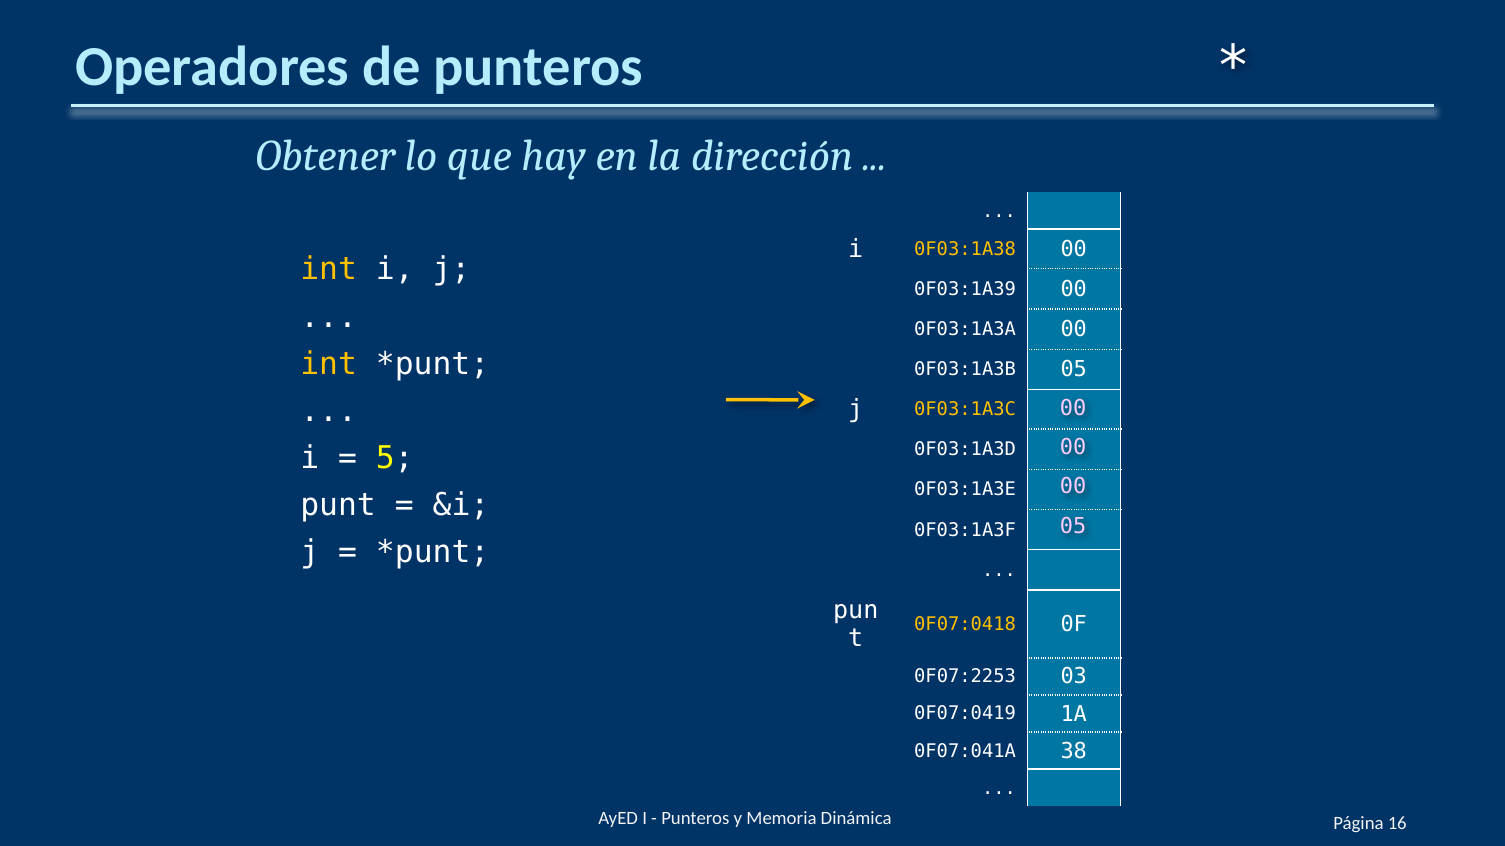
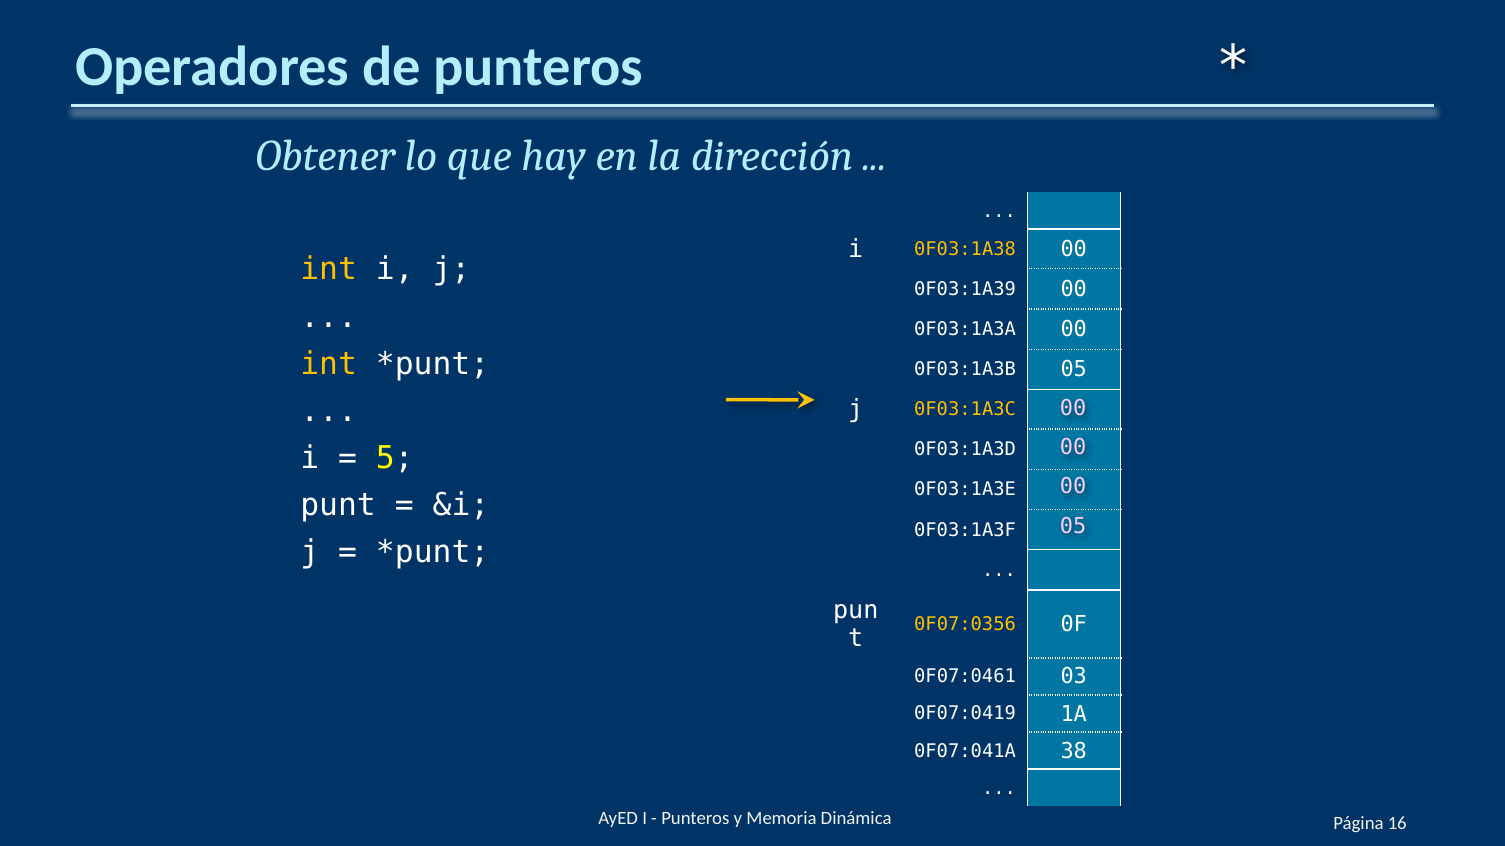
0F07:0418: 0F07:0418 -> 0F07:0356
0F07:2253: 0F07:2253 -> 0F07:0461
